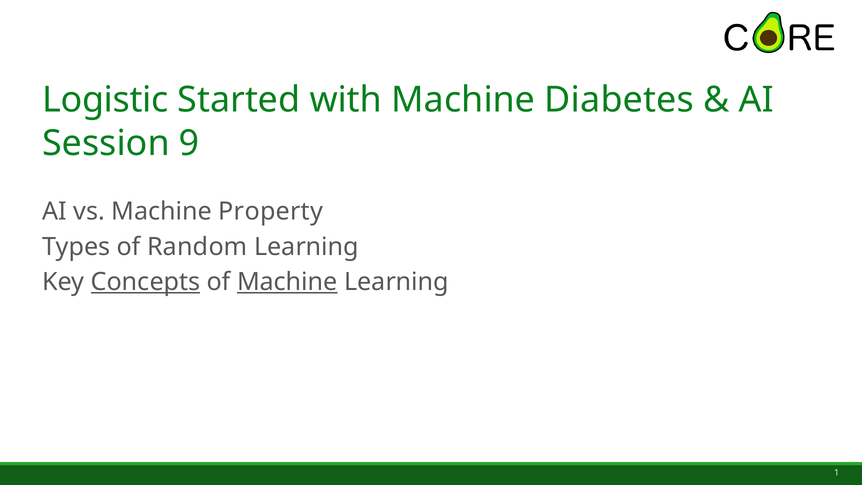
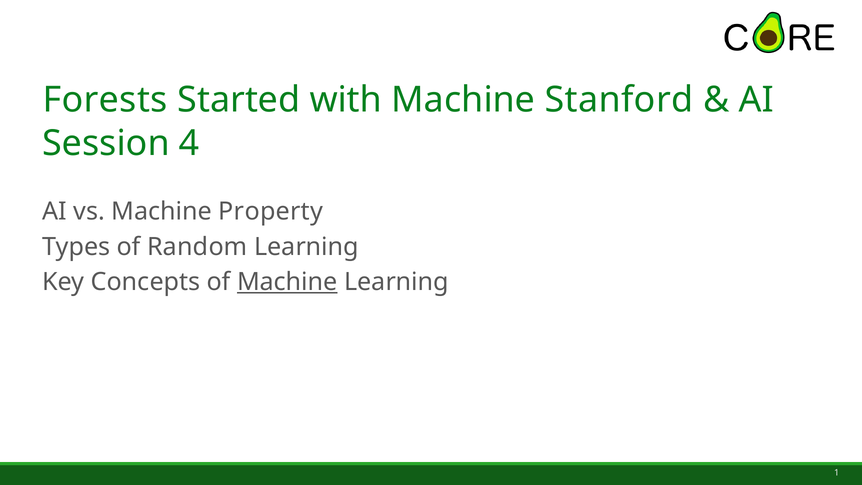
Logistic: Logistic -> Forests
Diabetes: Diabetes -> Stanford
9: 9 -> 4
Concepts underline: present -> none
